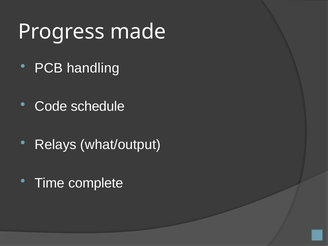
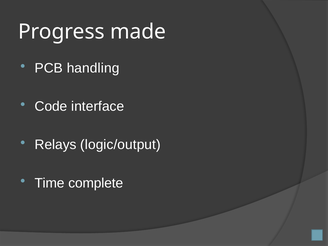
schedule: schedule -> interface
what/output: what/output -> logic/output
